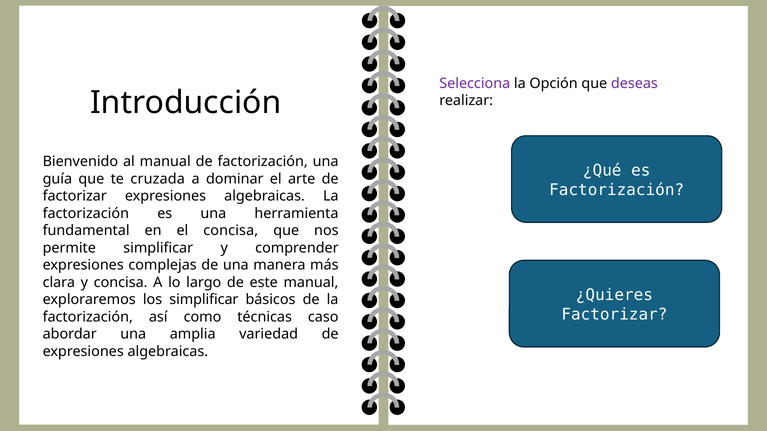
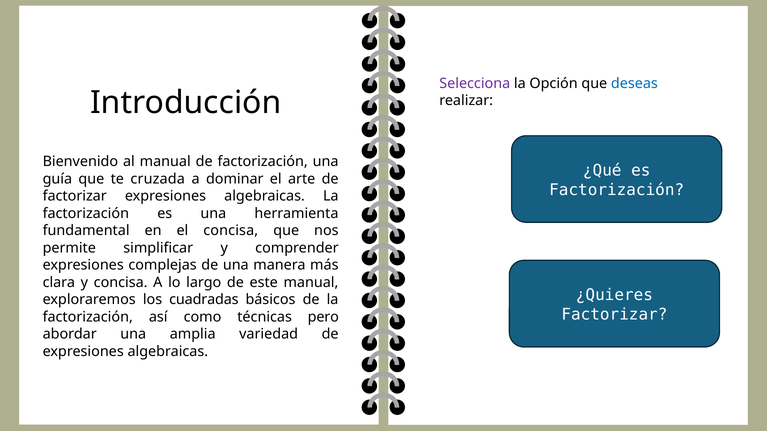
deseas colour: purple -> blue
los simplificar: simplificar -> cuadradas
caso: caso -> pero
